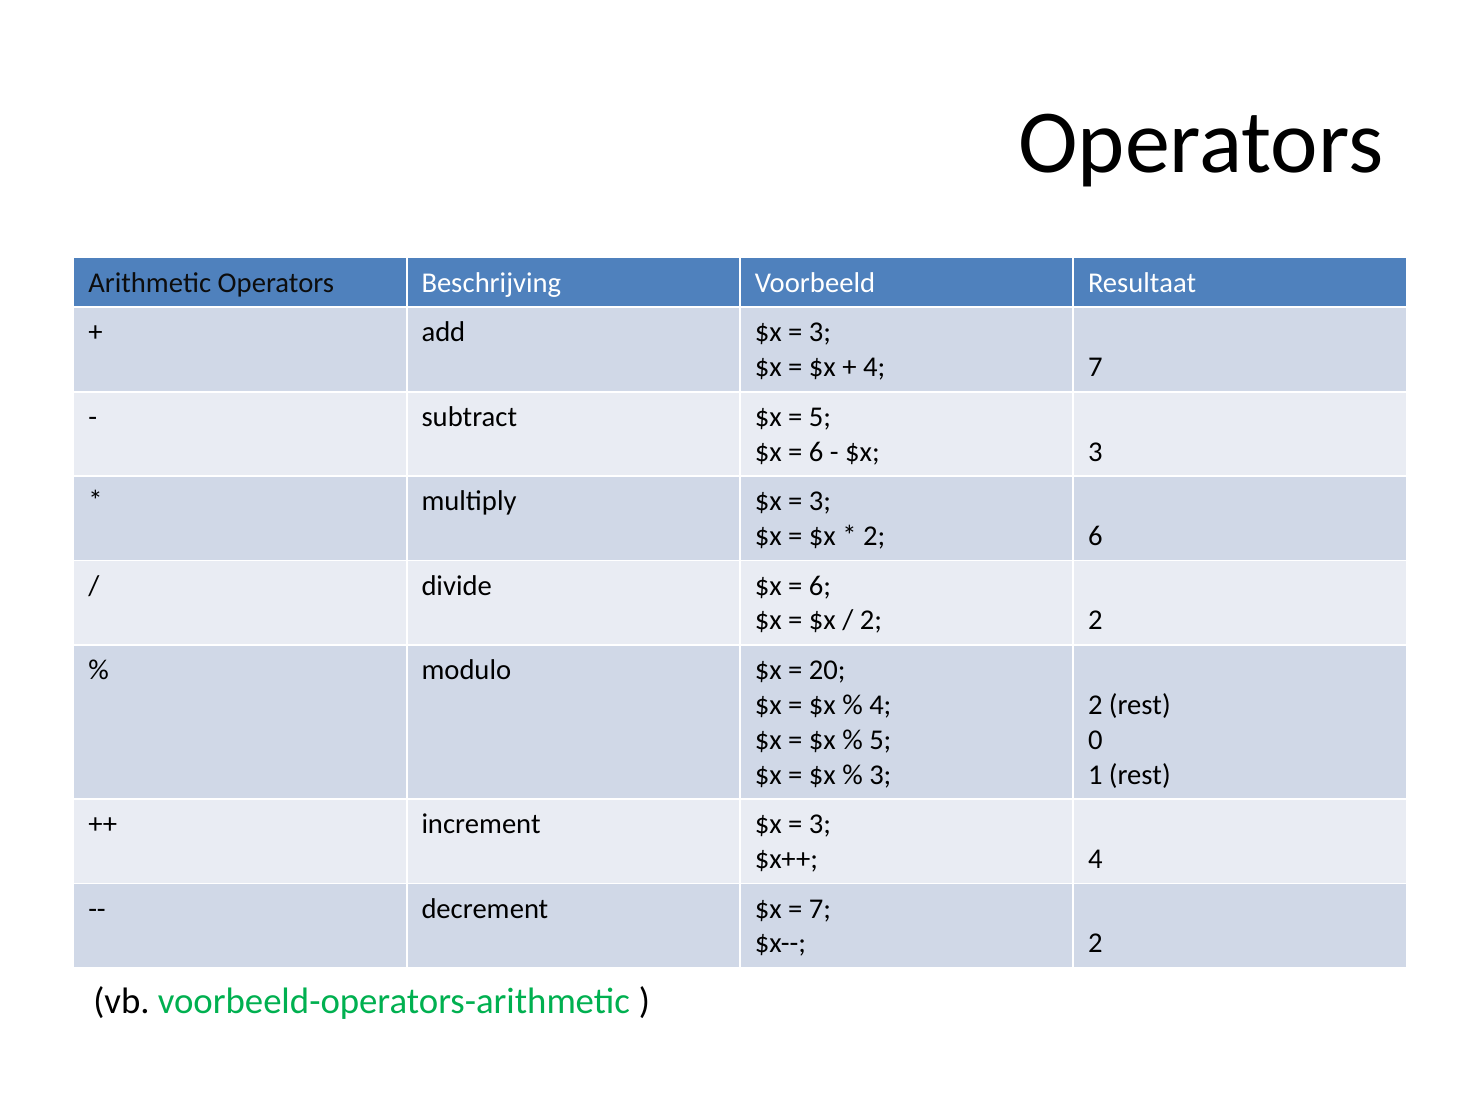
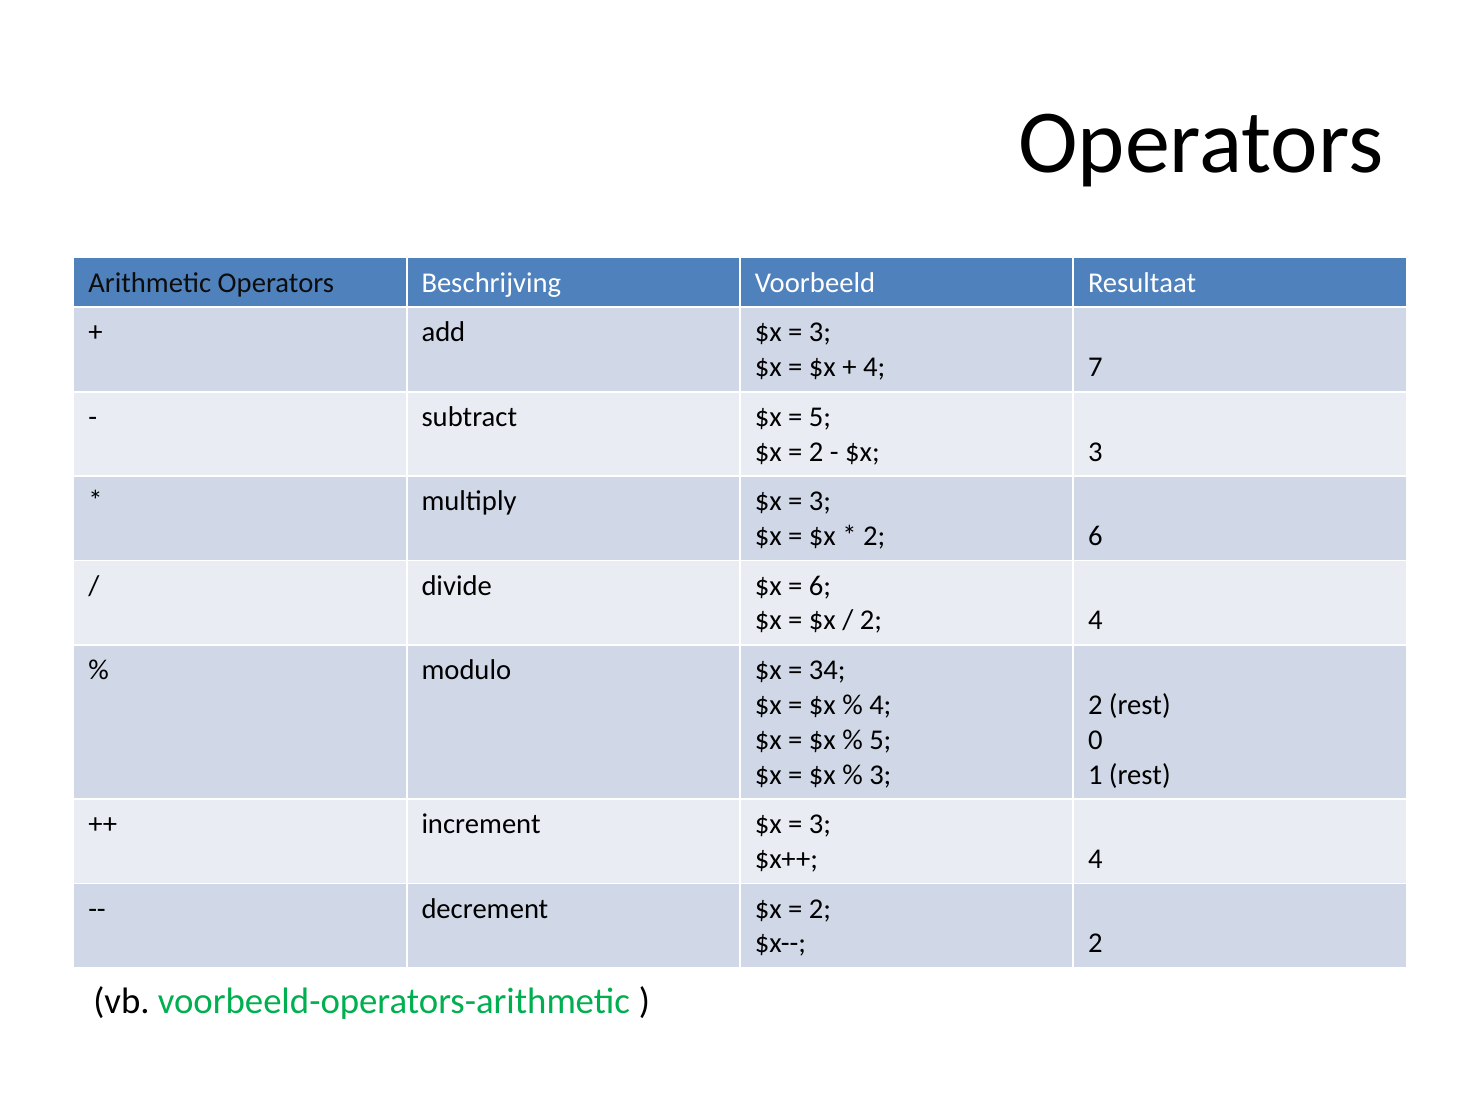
6 at (816, 452): 6 -> 2
2 2: 2 -> 4
20: 20 -> 34
7 at (820, 909): 7 -> 2
